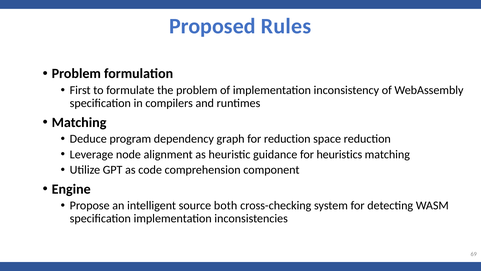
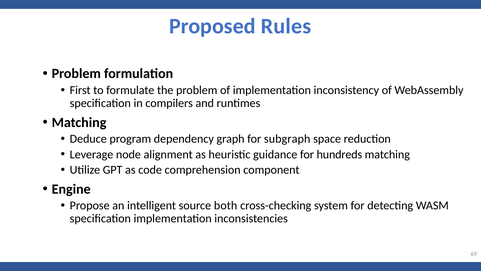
for reduction: reduction -> subgraph
heuristics: heuristics -> hundreds
